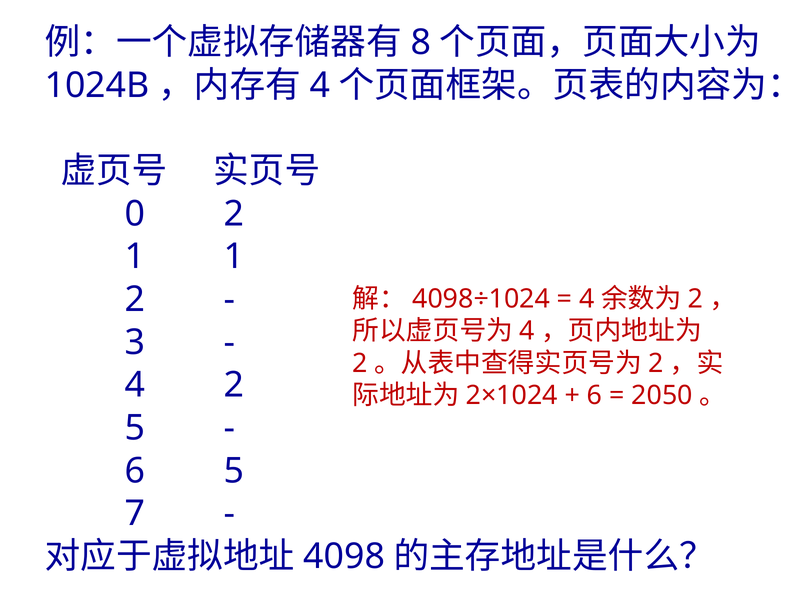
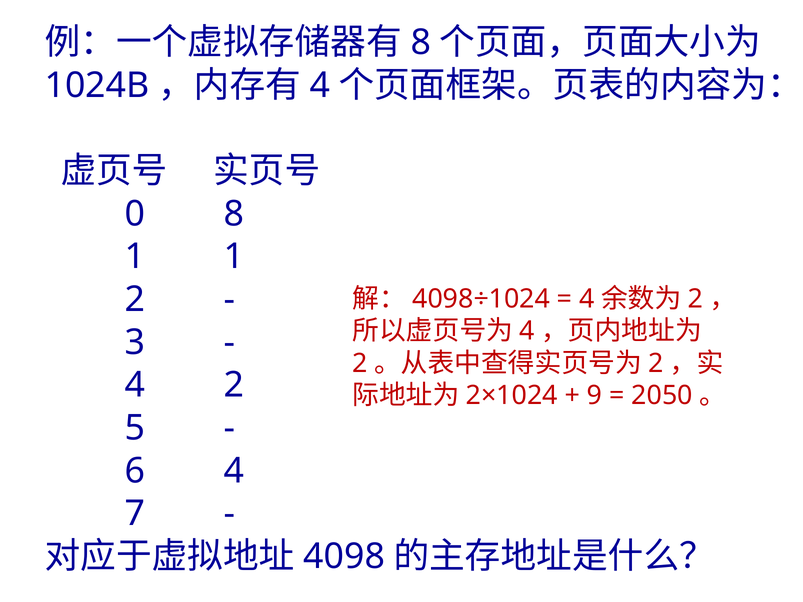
0 2: 2 -> 8
6 at (595, 396): 6 -> 9
6 5: 5 -> 4
